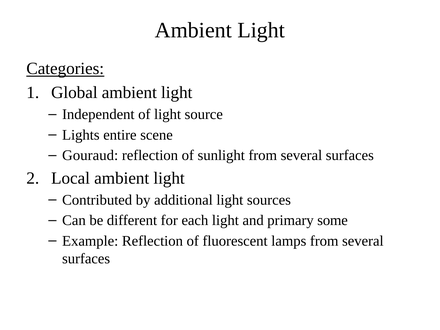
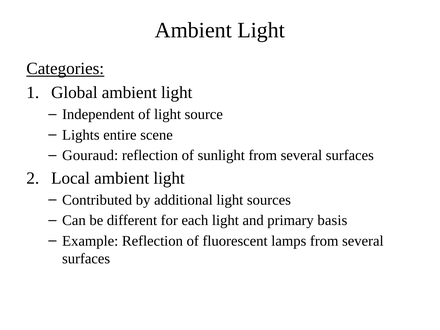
some: some -> basis
